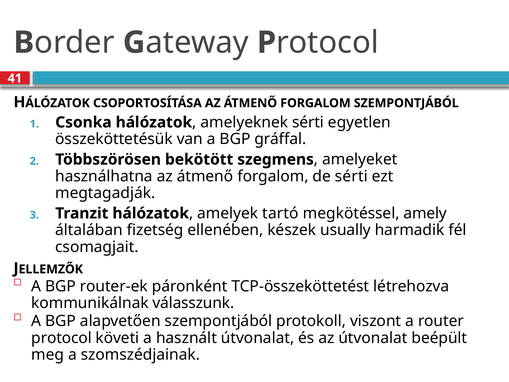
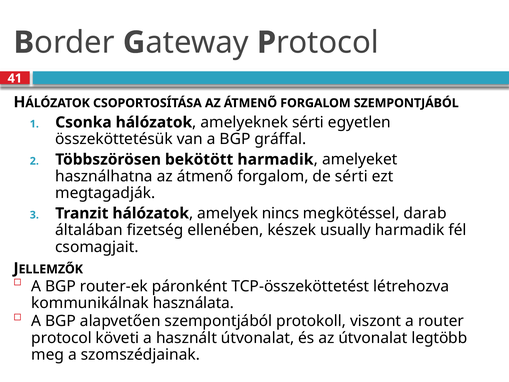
bekötött szegmens: szegmens -> harmadik
tartó: tartó -> nincs
amely: amely -> darab
válasszunk: válasszunk -> használata
beépült: beépült -> legtöbb
